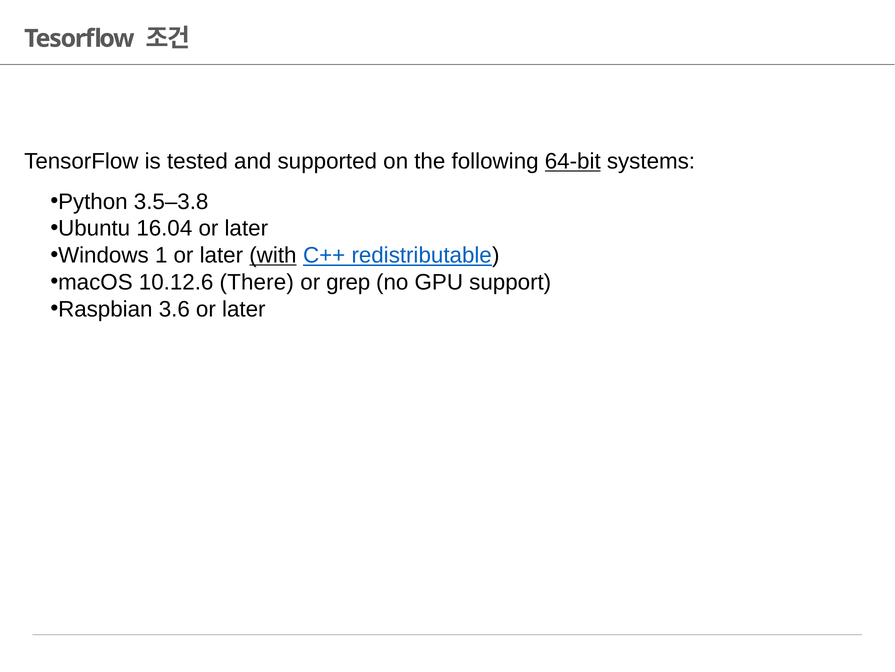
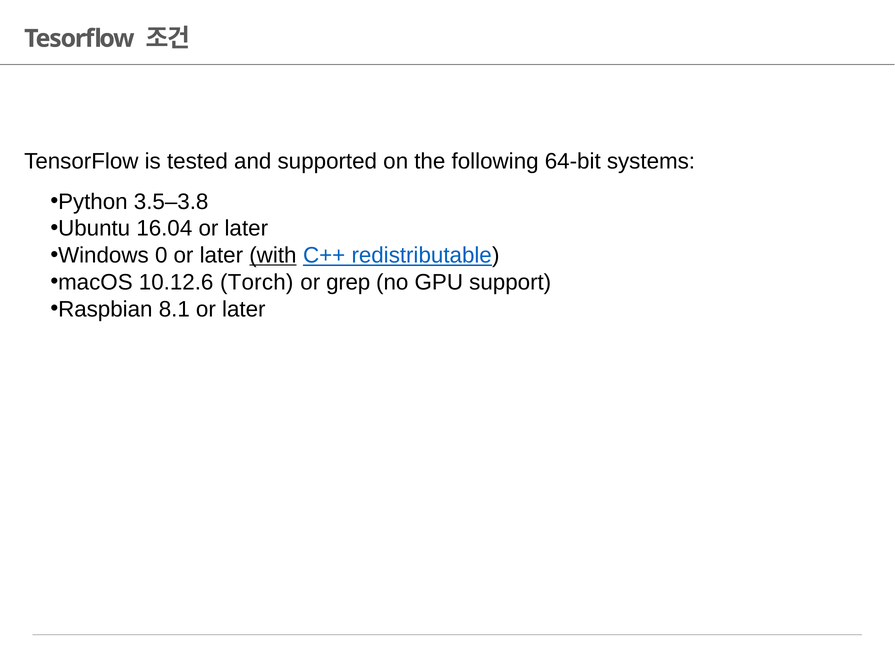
64-bit underline: present -> none
1: 1 -> 0
There: There -> Torch
3.6: 3.6 -> 8.1
